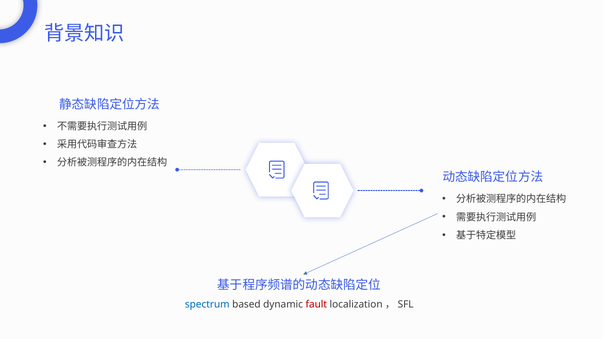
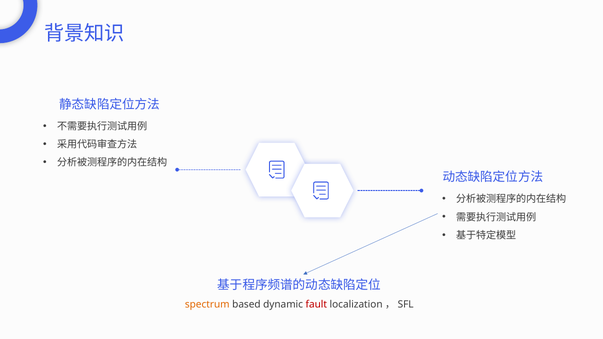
spectrum colour: blue -> orange
